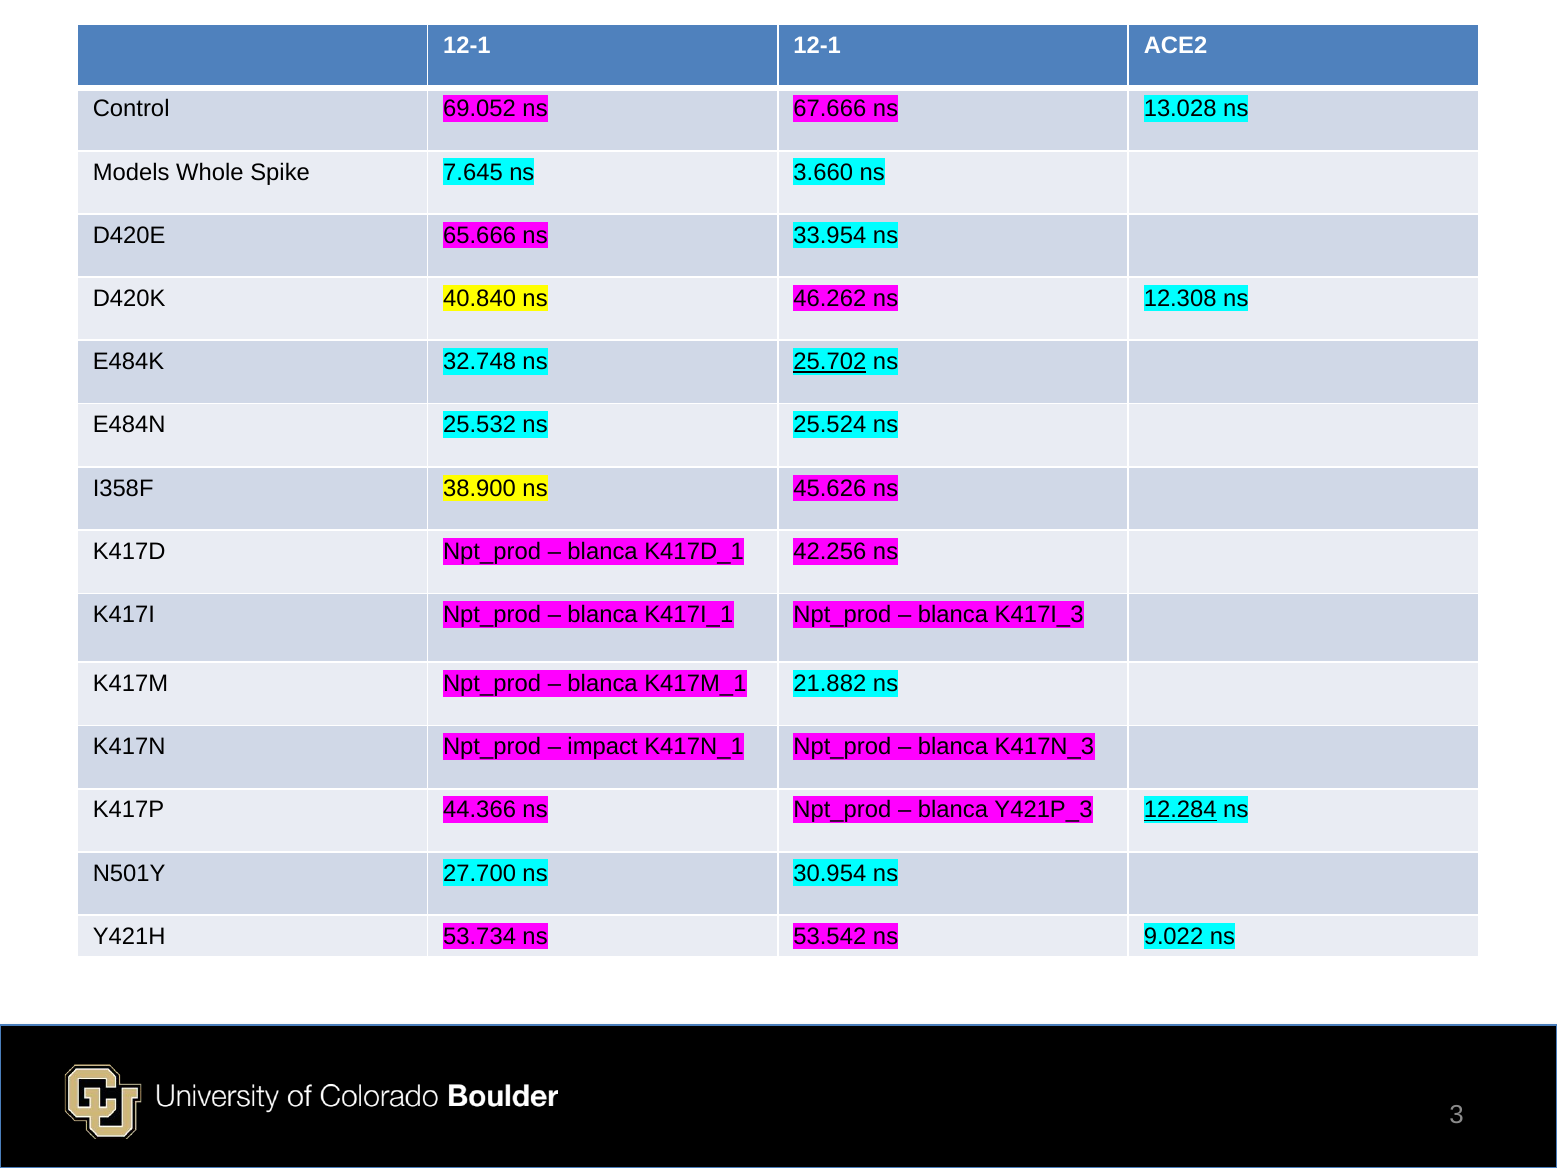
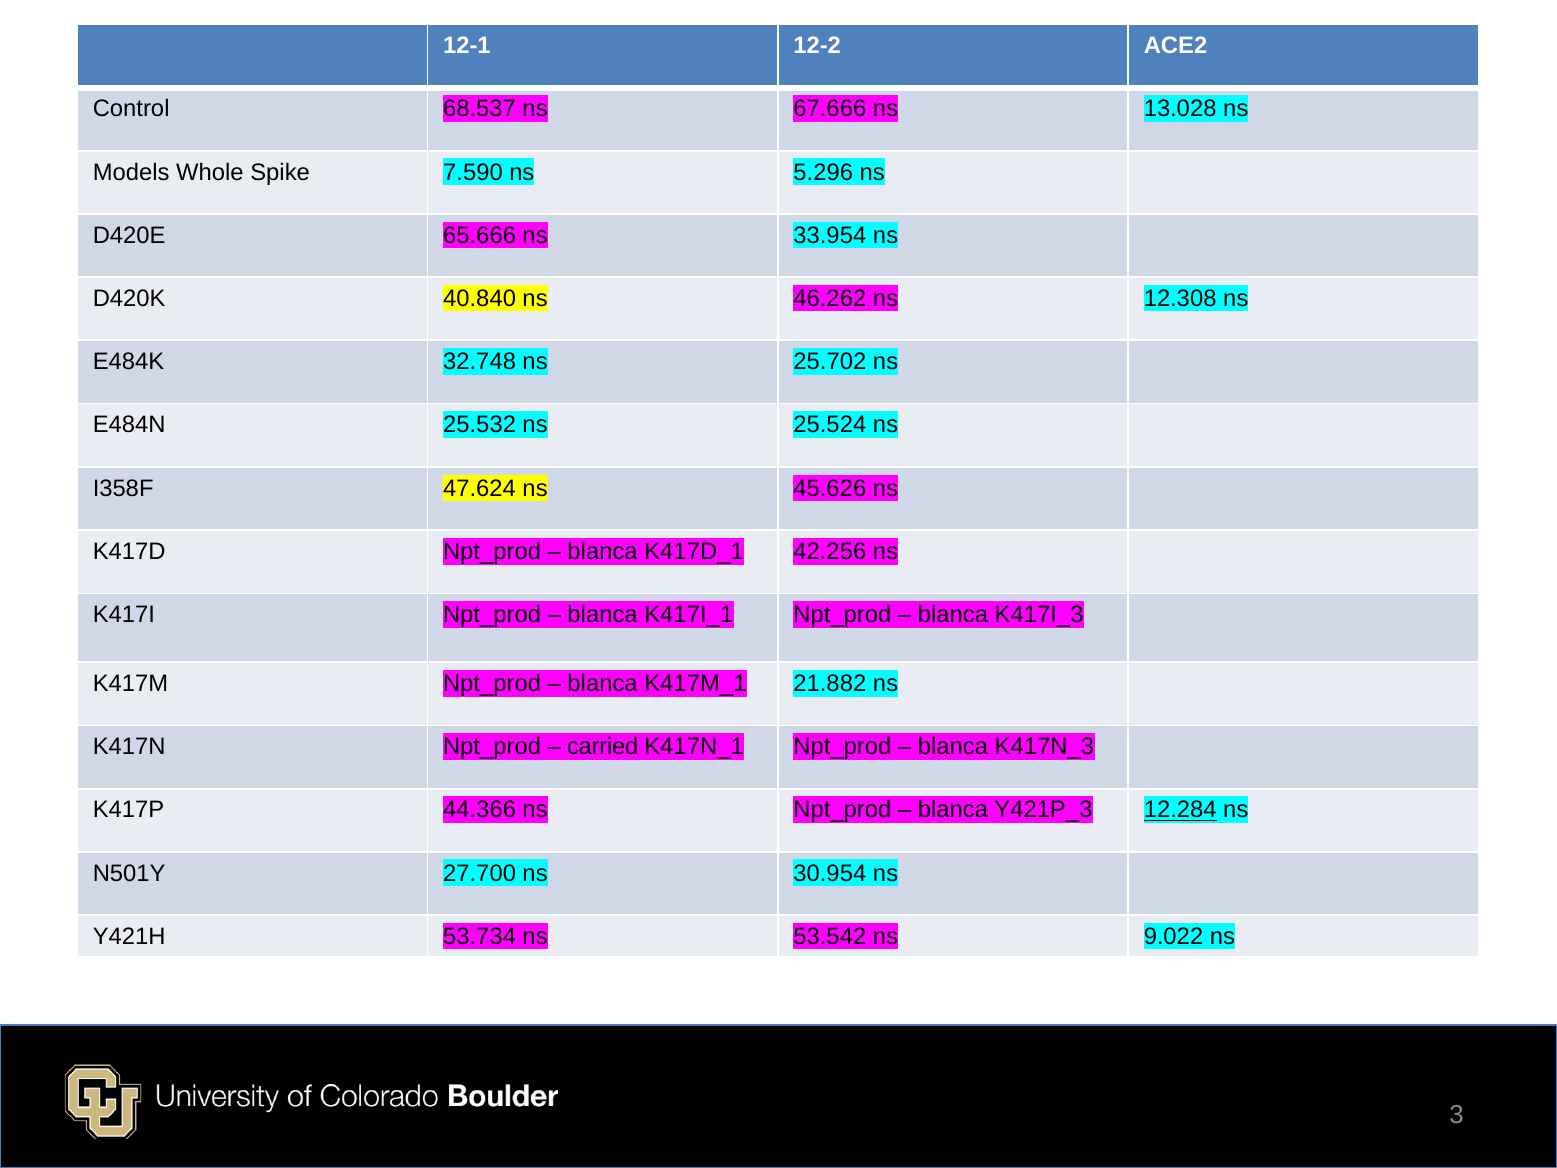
12-1 12-1: 12-1 -> 12-2
69.052: 69.052 -> 68.537
7.645: 7.645 -> 7.590
3.660: 3.660 -> 5.296
25.702 underline: present -> none
38.900: 38.900 -> 47.624
impact: impact -> carried
